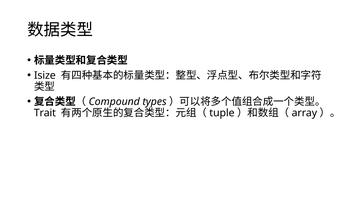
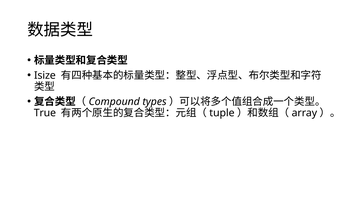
Trait: Trait -> True
